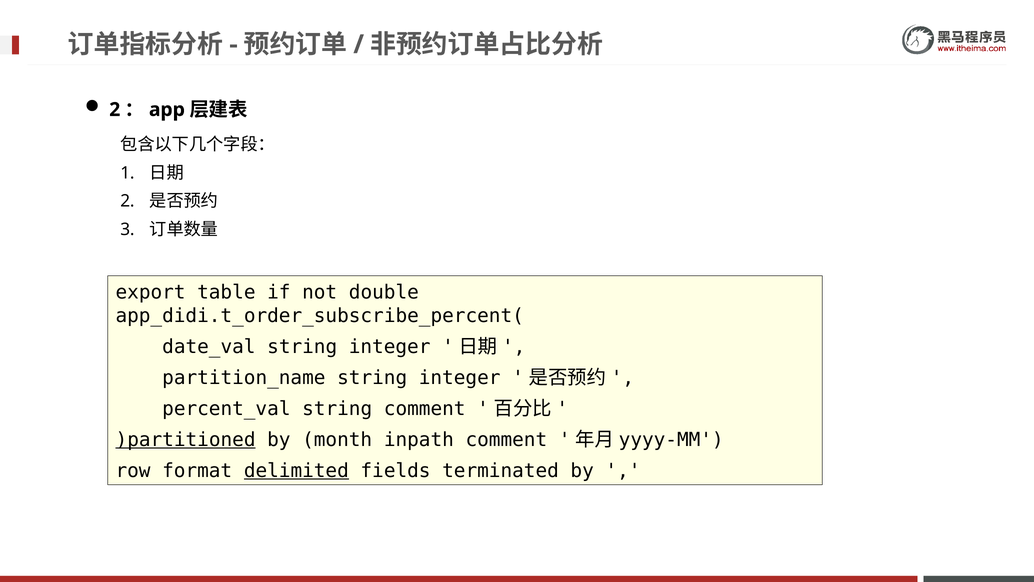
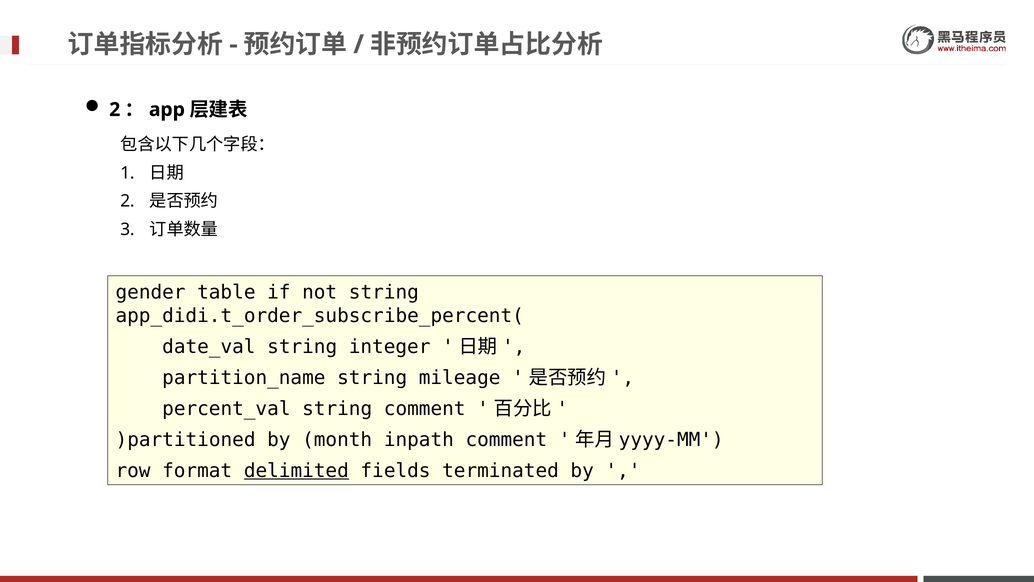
export: export -> gender
not double: double -> string
integer at (460, 377): integer -> mileage
)partitioned underline: present -> none
